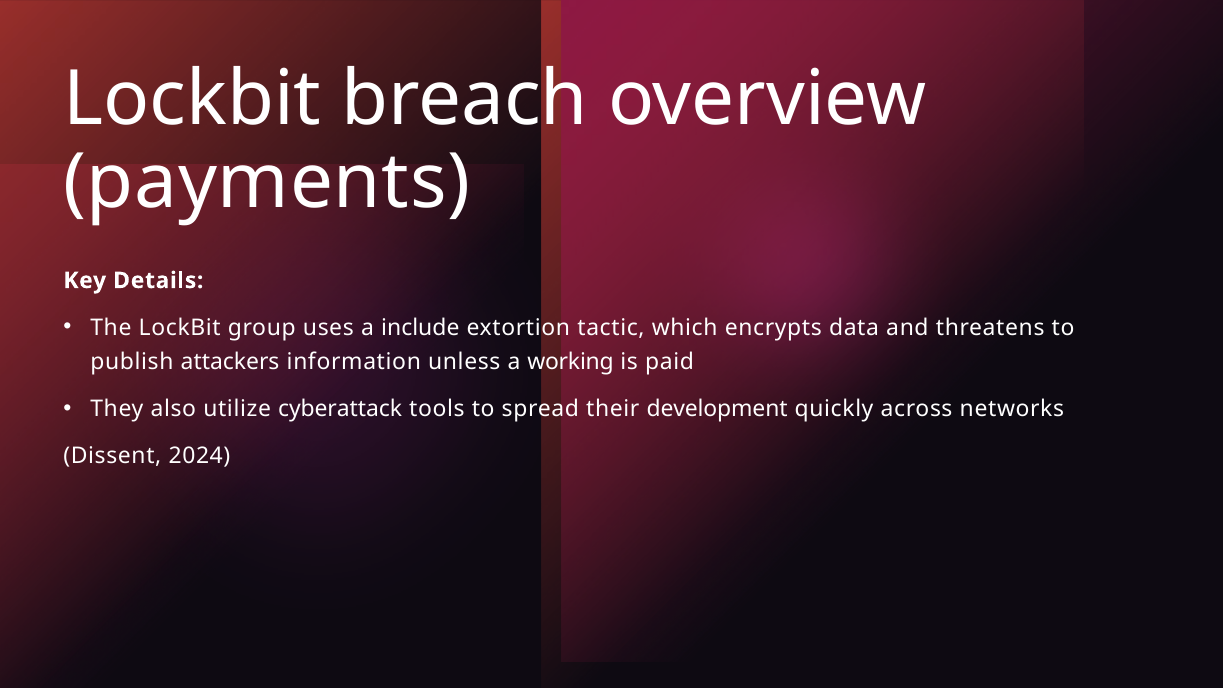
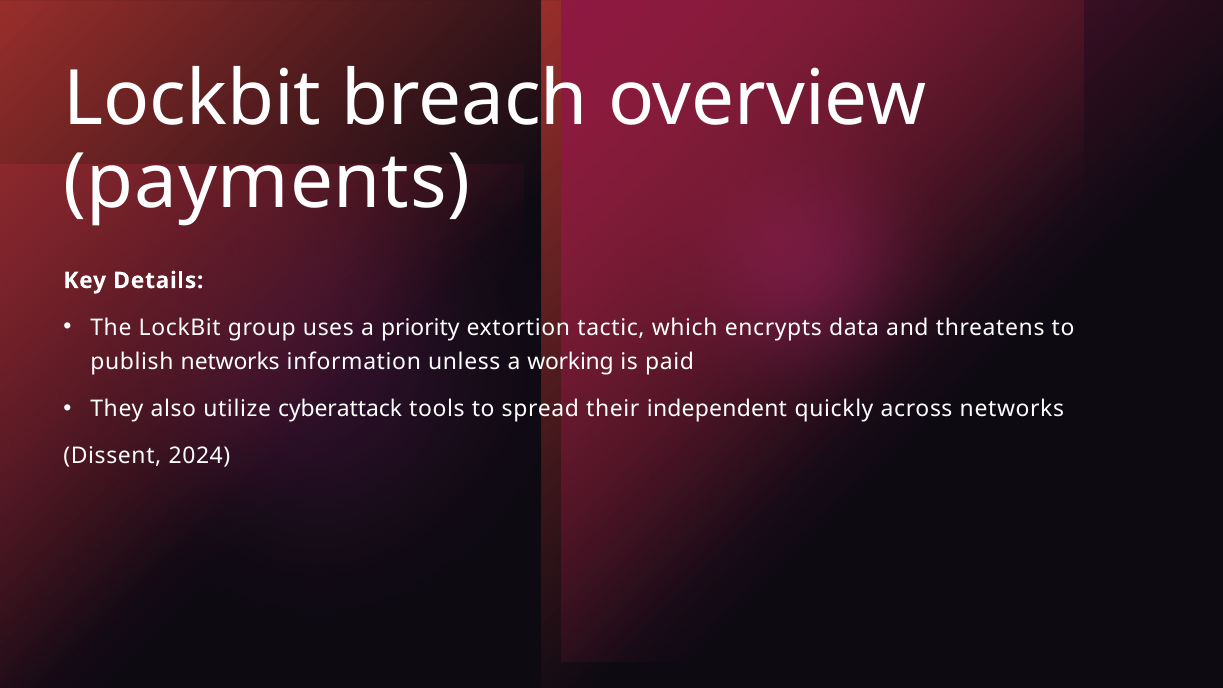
include: include -> priority
publish attackers: attackers -> networks
development: development -> independent
